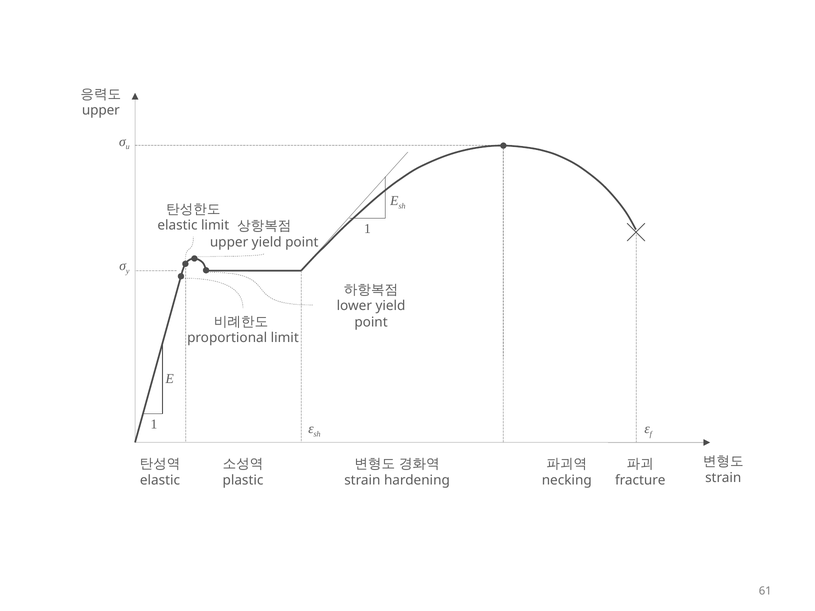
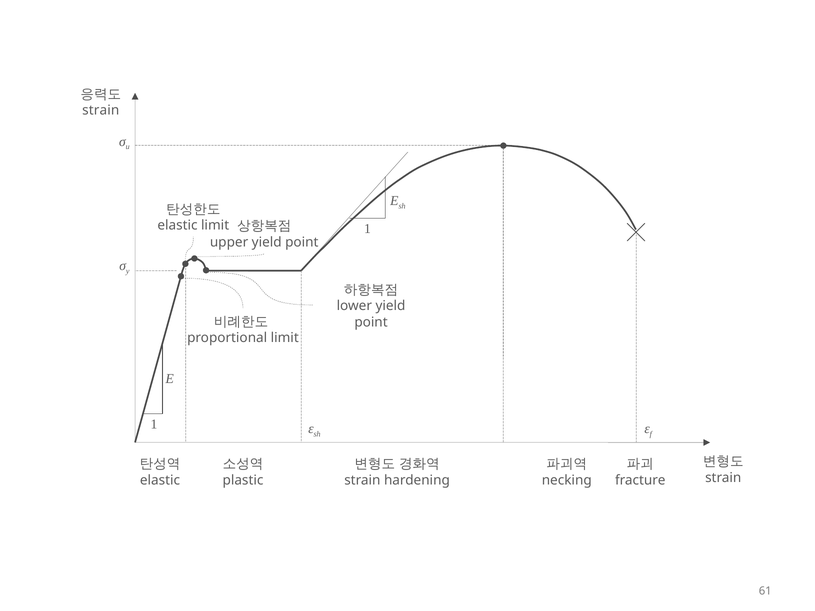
upper at (101, 110): upper -> strain
